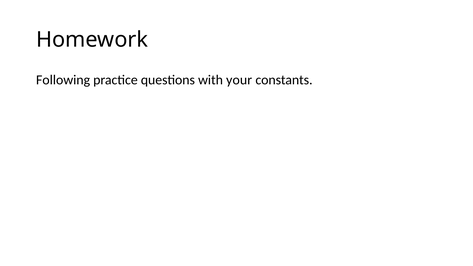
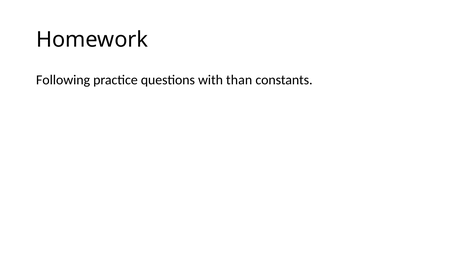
your: your -> than
